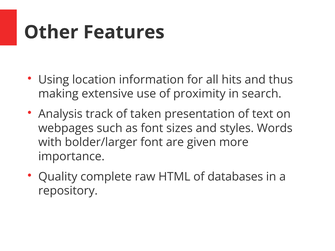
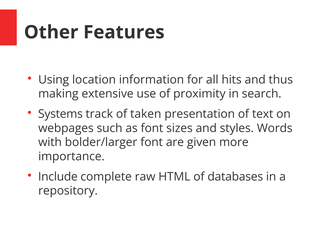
Analysis: Analysis -> Systems
Quality: Quality -> Include
